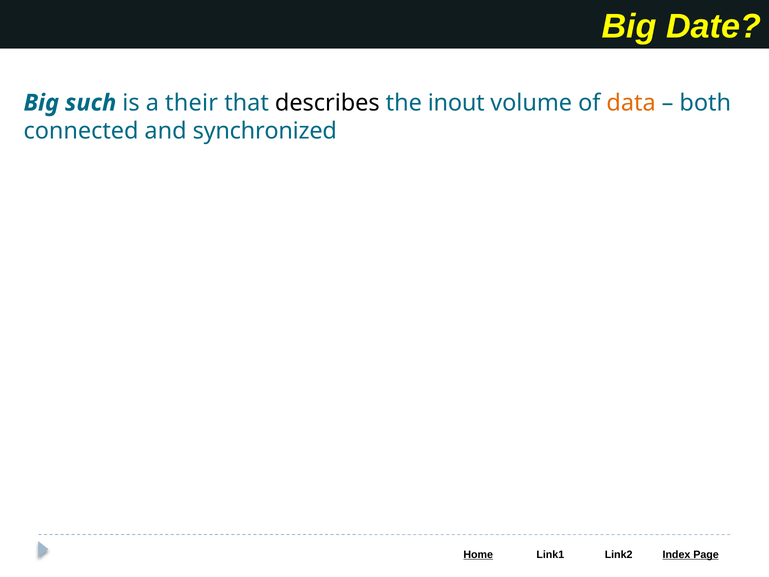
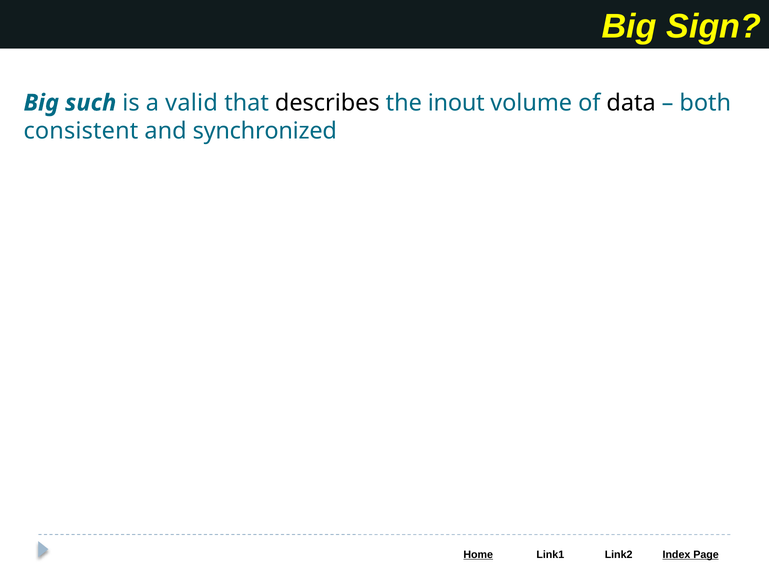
Date: Date -> Sign
their: their -> valid
data colour: orange -> black
connected: connected -> consistent
